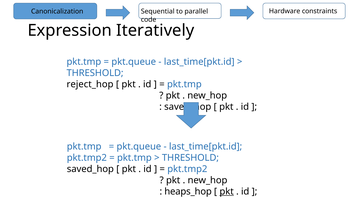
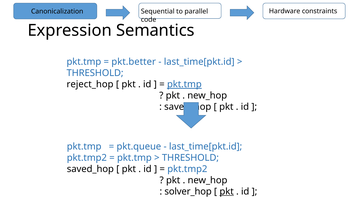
Iteratively: Iteratively -> Semantics
pkt.queue at (134, 62): pkt.queue -> pkt.better
pkt.tmp at (184, 84) underline: none -> present
heaps_hop: heaps_hop -> solver_hop
